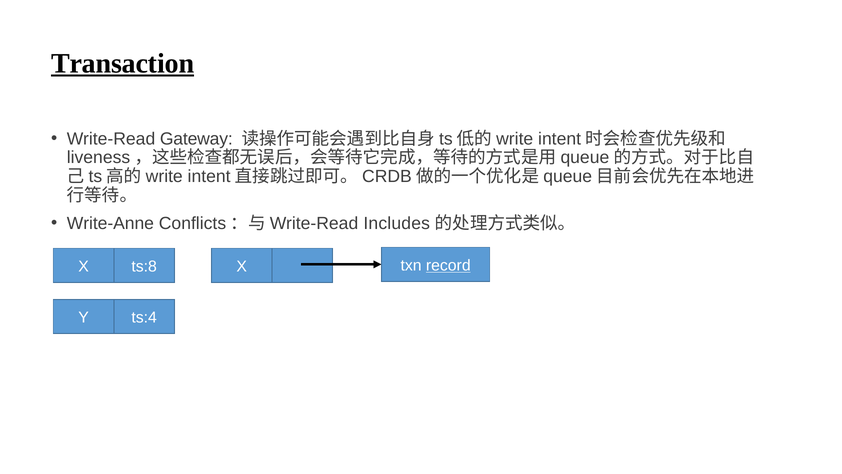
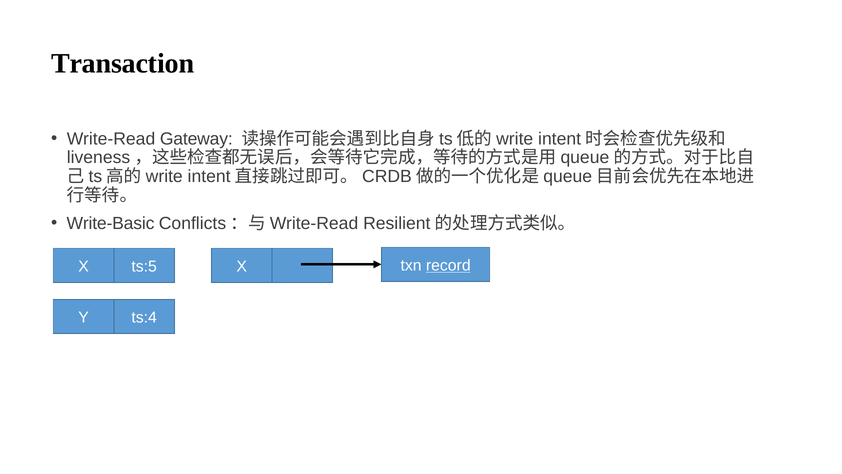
Transaction underline: present -> none
Write-Anne: Write-Anne -> Write-Basic
Includes: Includes -> Resilient
ts:8: ts:8 -> ts:5
